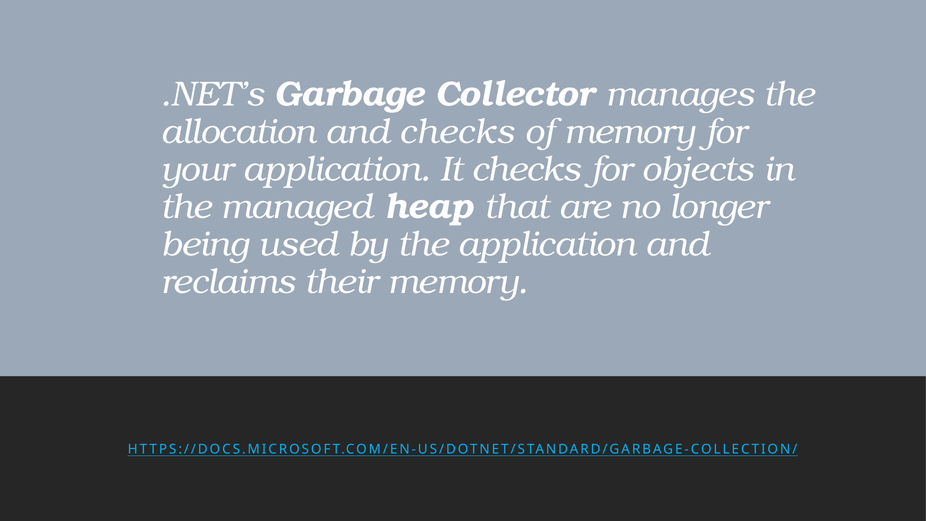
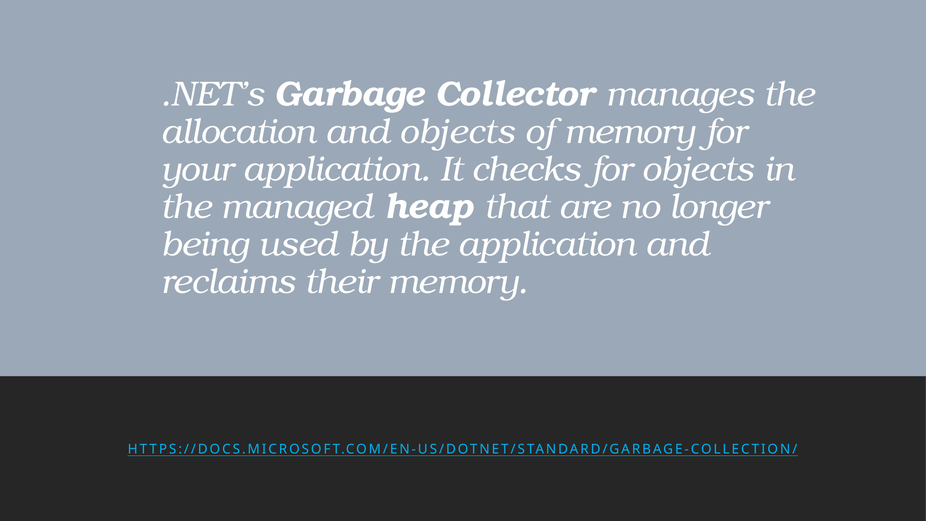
and checks: checks -> objects
